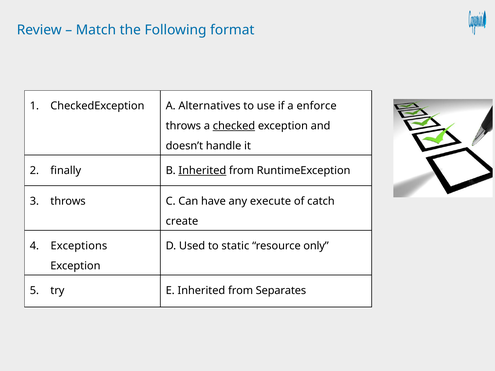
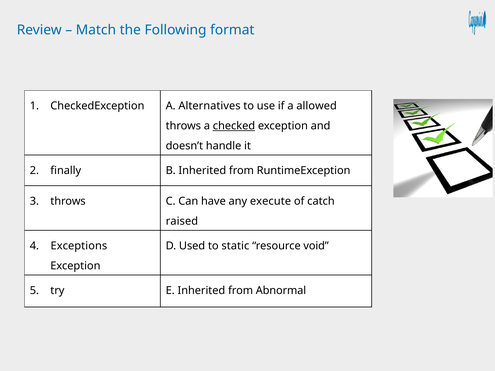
enforce: enforce -> allowed
Inherited at (202, 171) underline: present -> none
create: create -> raised
only: only -> void
Separates: Separates -> Abnormal
